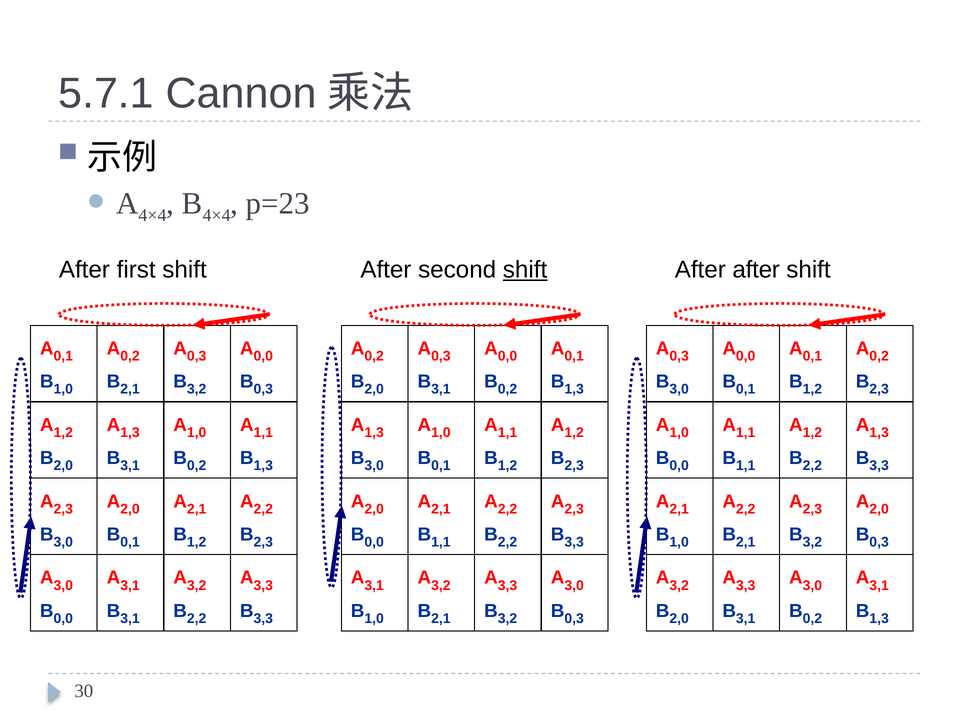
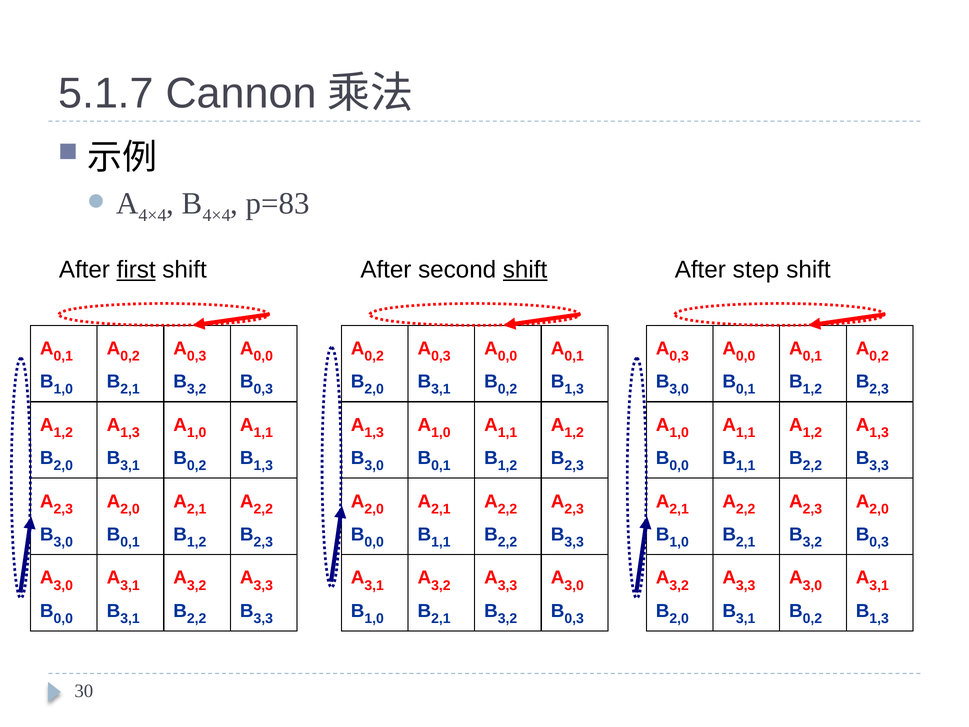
5.7.1: 5.7.1 -> 5.1.7
p=23: p=23 -> p=83
first underline: none -> present
After after: after -> step
